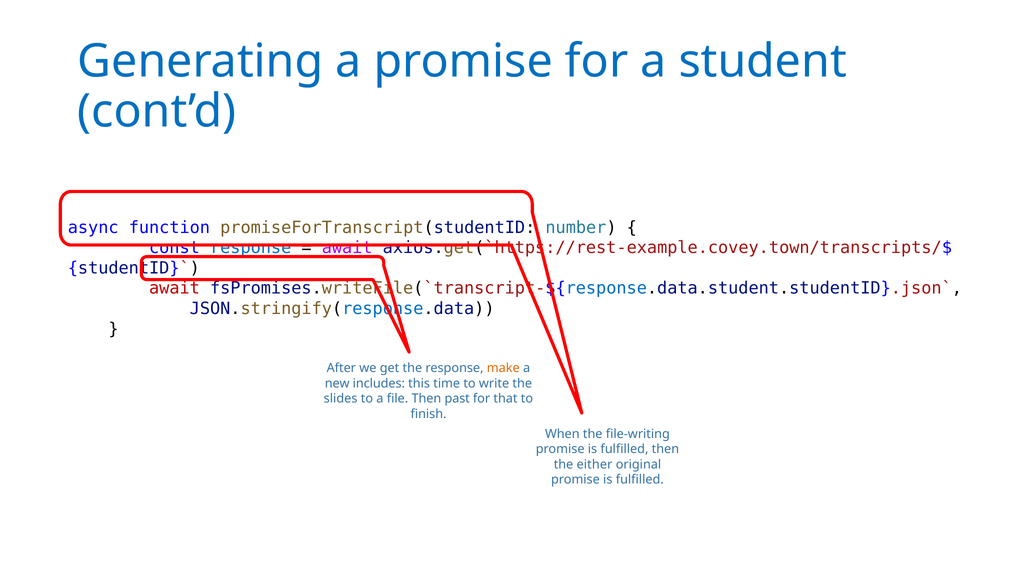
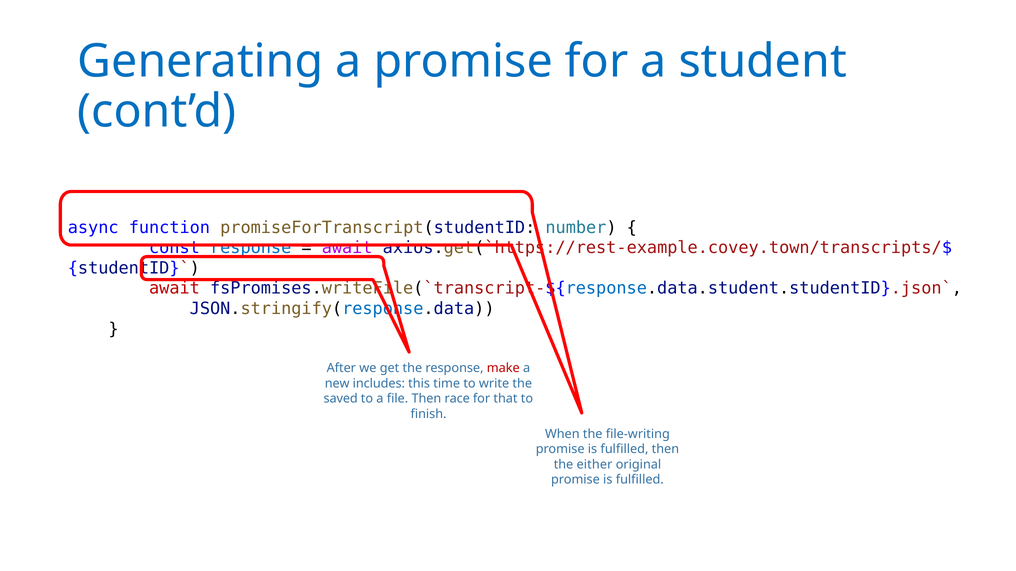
make colour: orange -> red
slides: slides -> saved
past: past -> race
